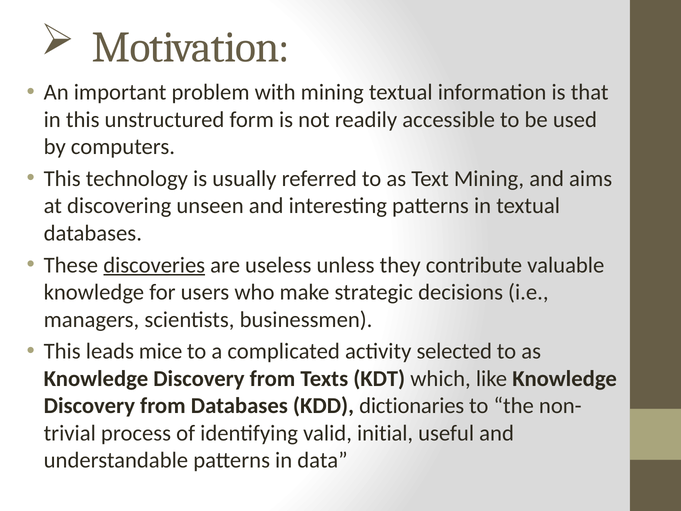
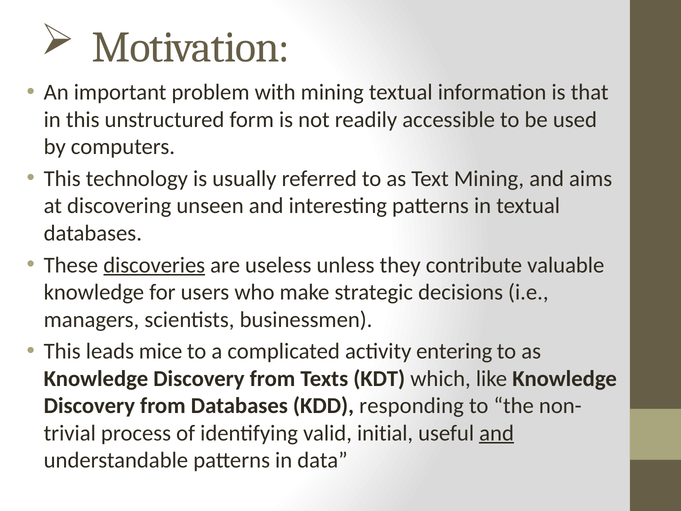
selected: selected -> entering
dictionaries: dictionaries -> responding
and at (497, 433) underline: none -> present
